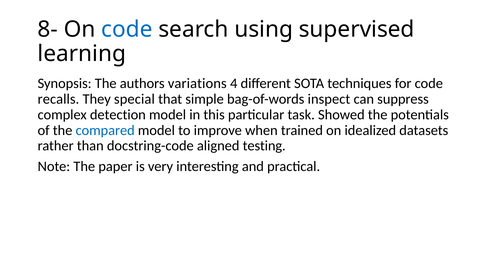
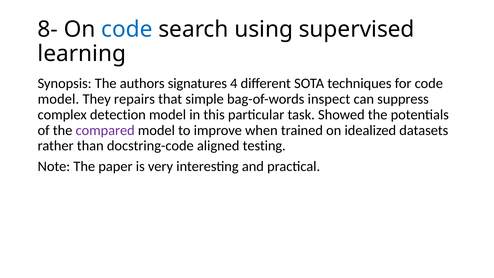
variations: variations -> signatures
recalls at (58, 99): recalls -> model
special: special -> repairs
compared colour: blue -> purple
